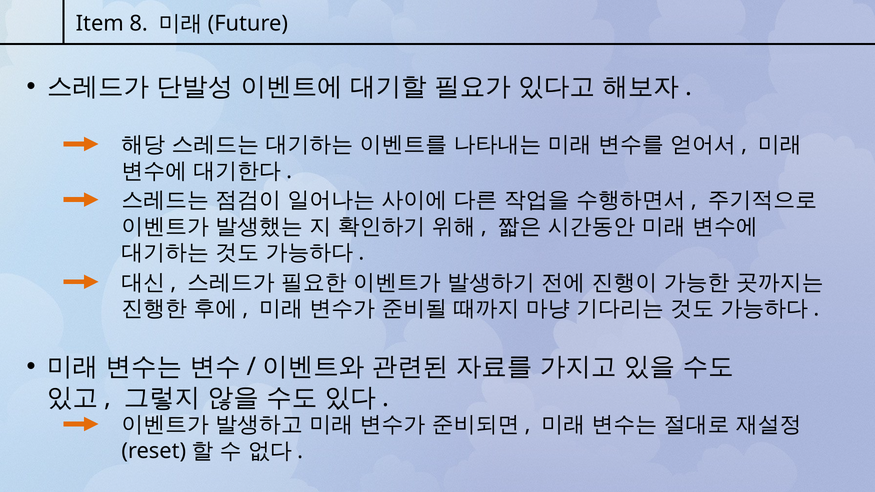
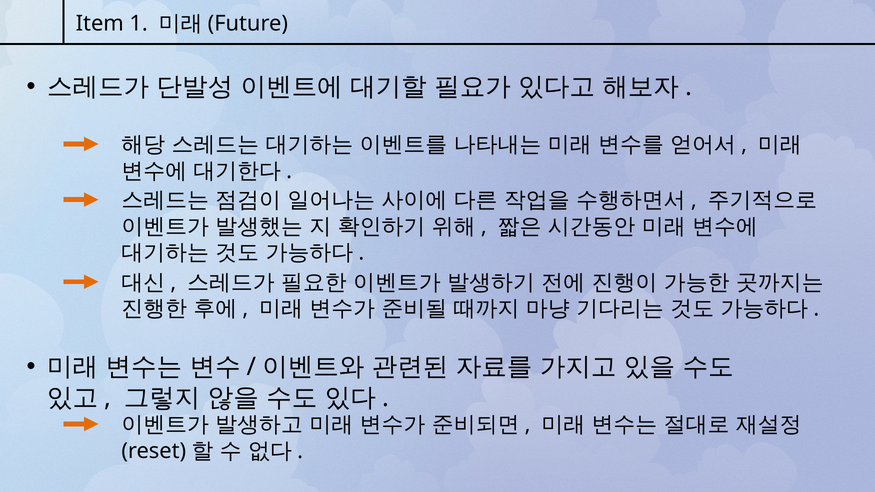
8: 8 -> 1
